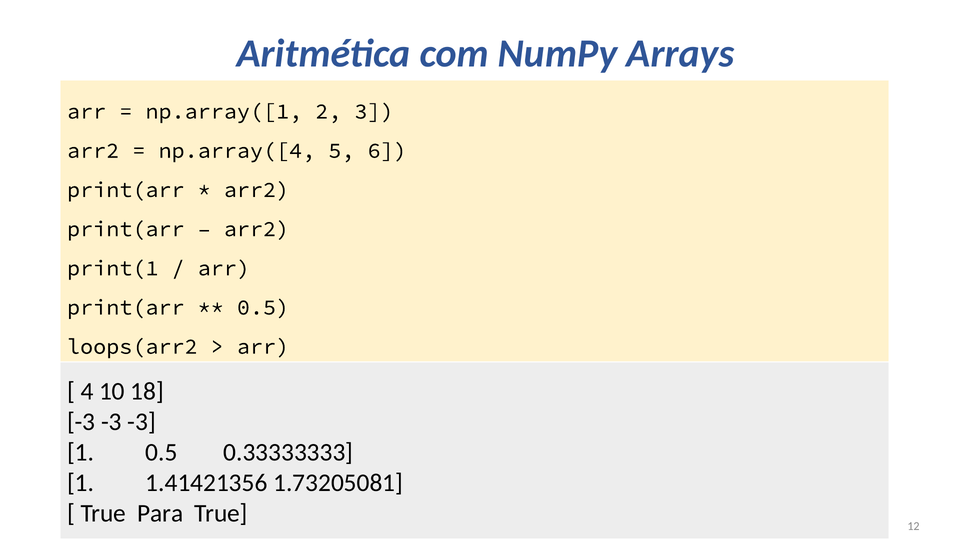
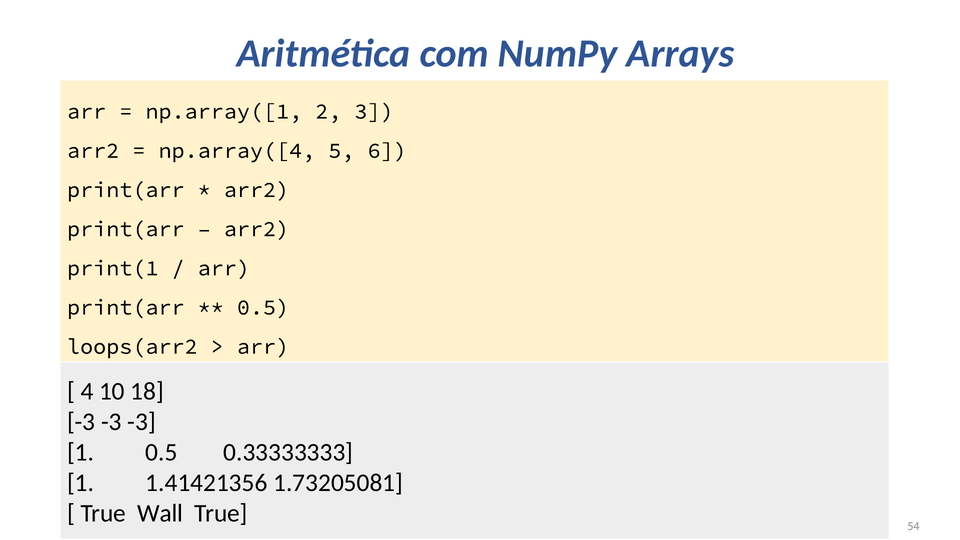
Para: Para -> Wall
12: 12 -> 54
